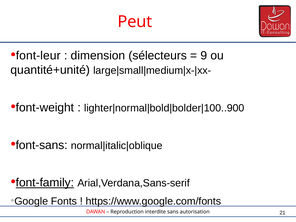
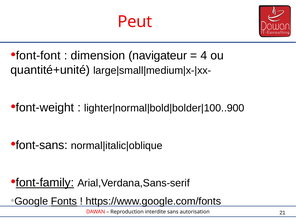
font-leur: font-leur -> font-font
sélecteurs: sélecteurs -> navigateur
9: 9 -> 4
Fonts underline: none -> present
